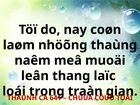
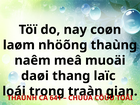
leân: leân -> daøi
